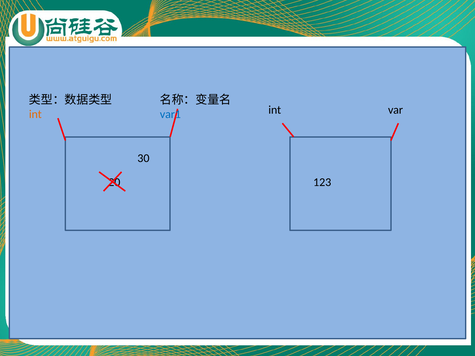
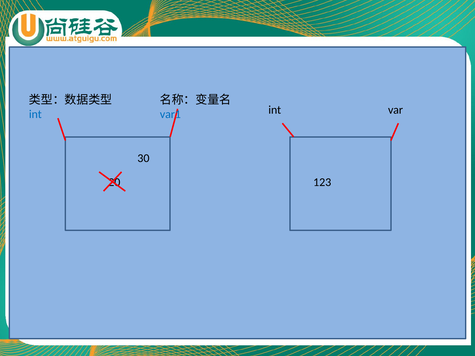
int at (35, 114) colour: orange -> blue
